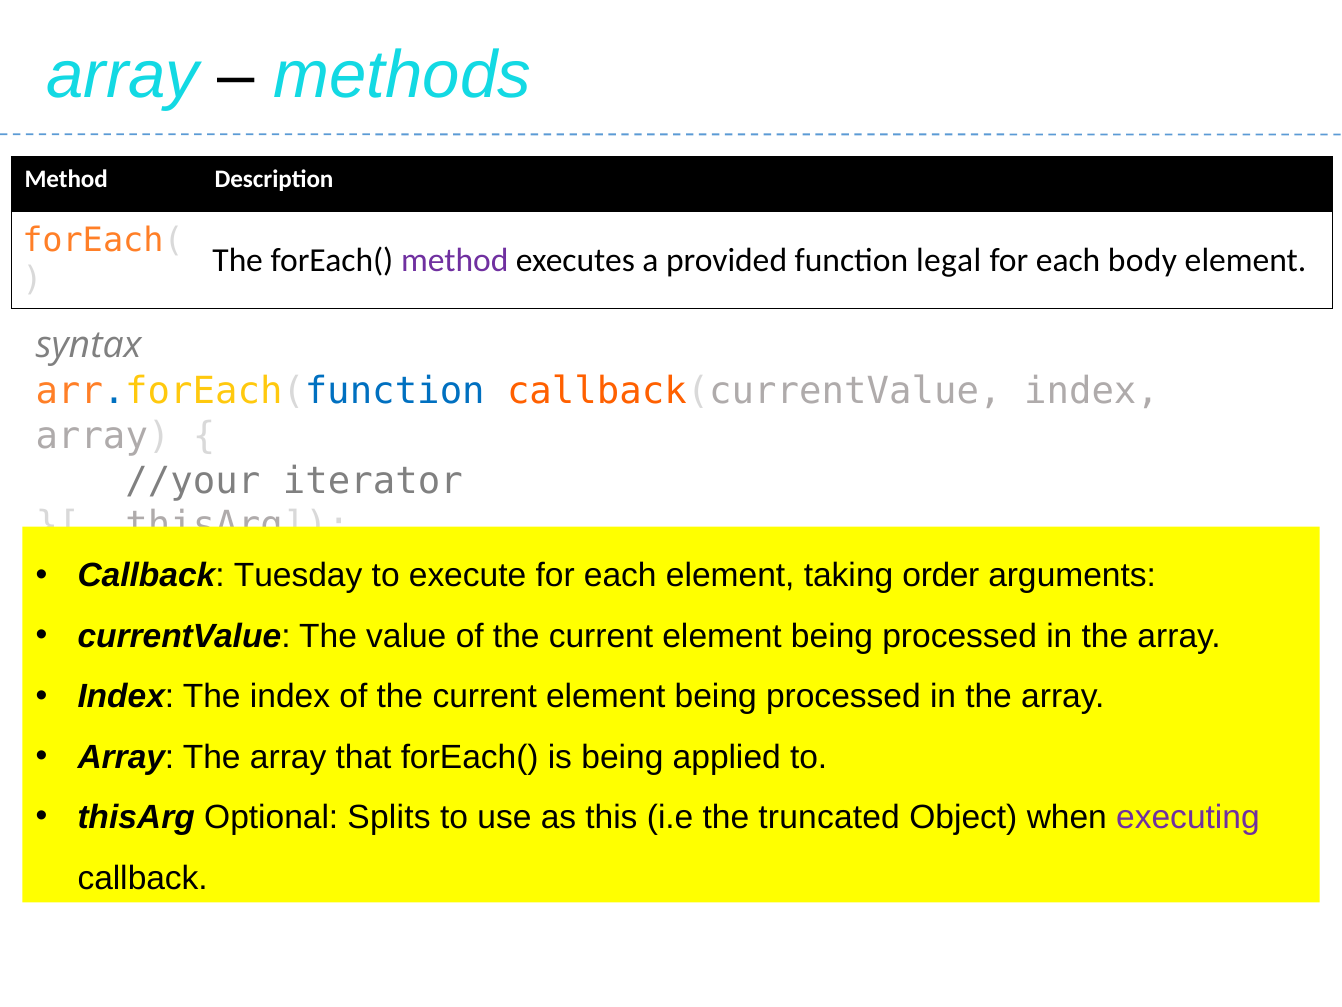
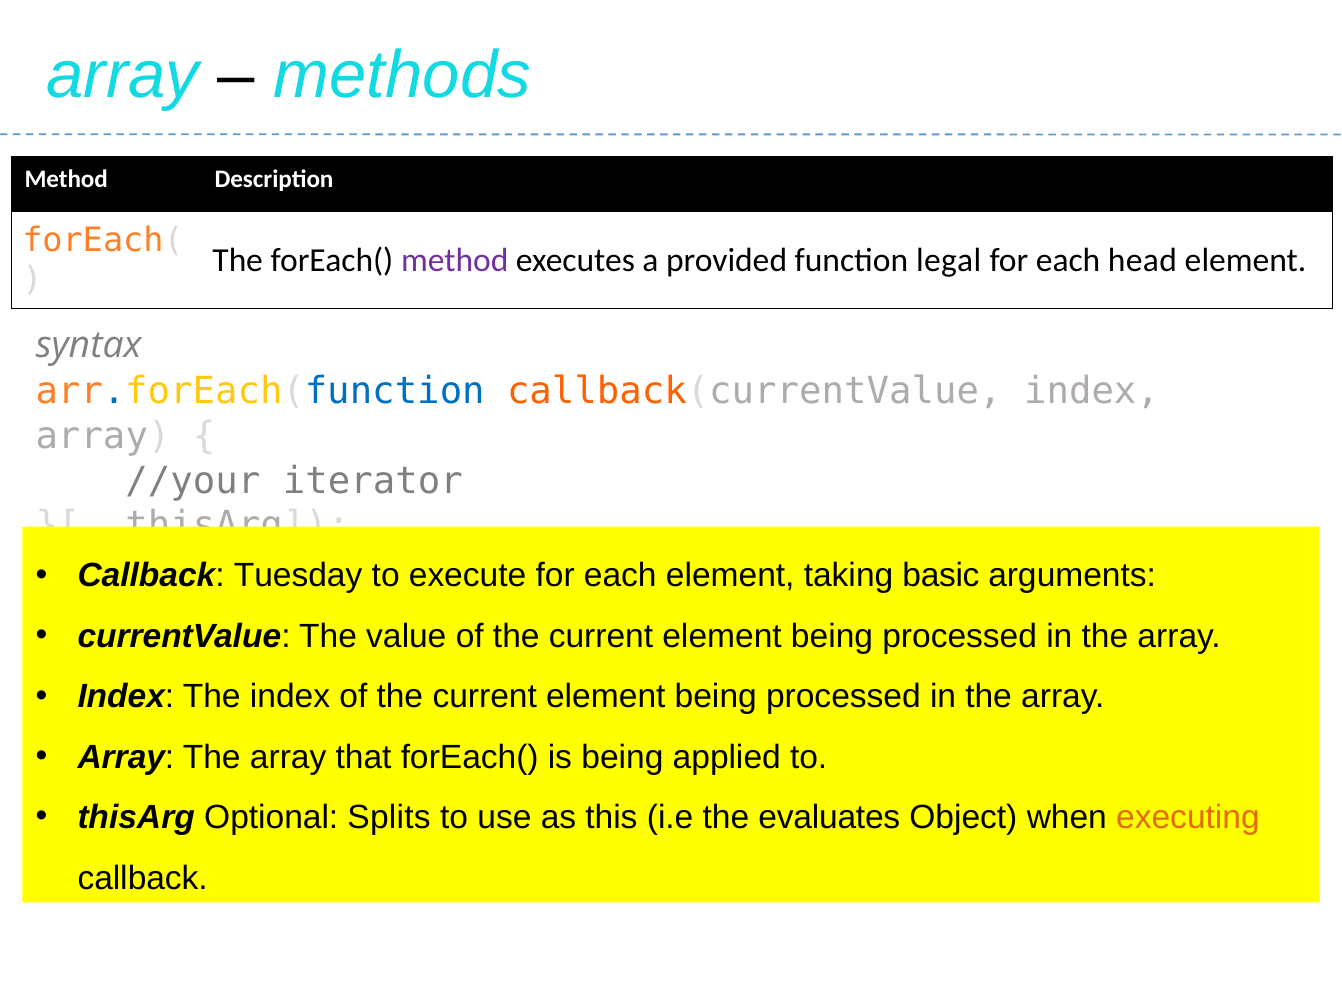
body: body -> head
order: order -> basic
truncated: truncated -> evaluates
executing colour: purple -> orange
